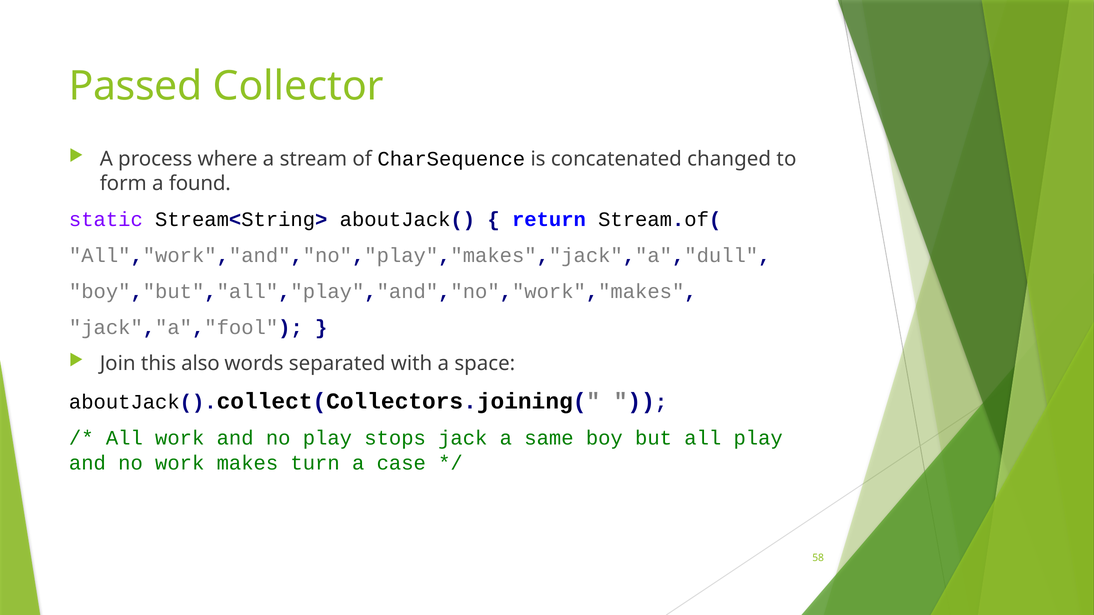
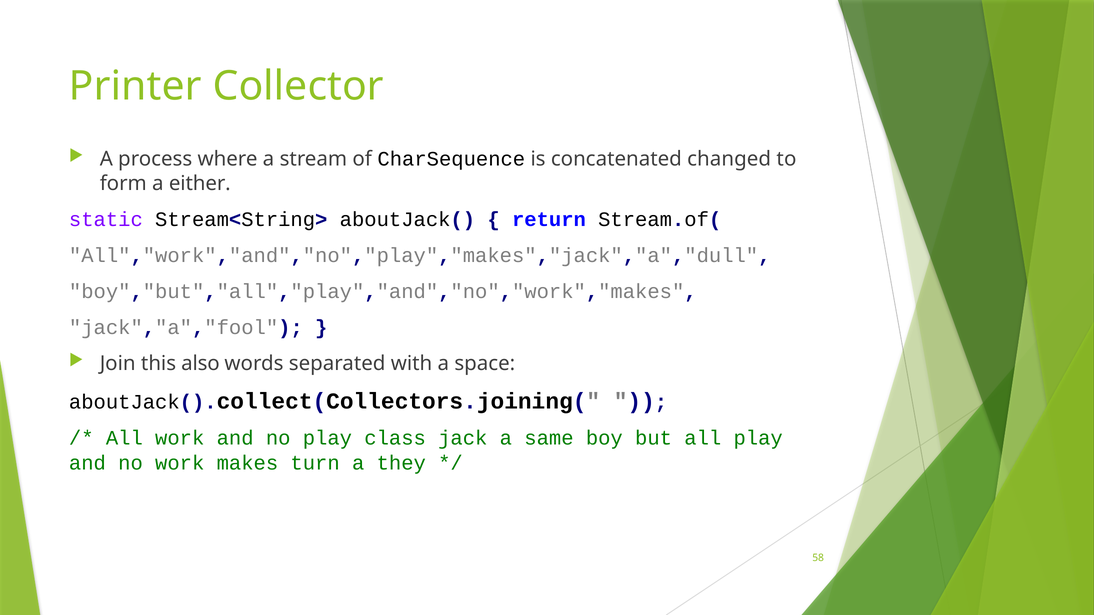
Passed: Passed -> Printer
found: found -> either
stops: stops -> class
case: case -> they
